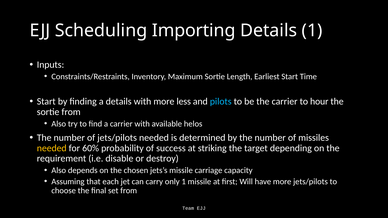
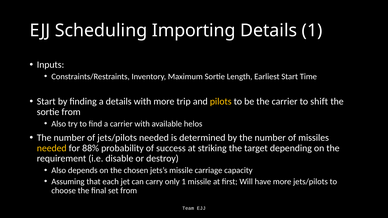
less: less -> trip
pilots colour: light blue -> yellow
hour: hour -> shift
60%: 60% -> 88%
